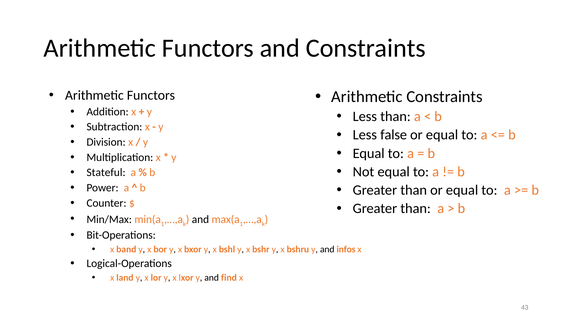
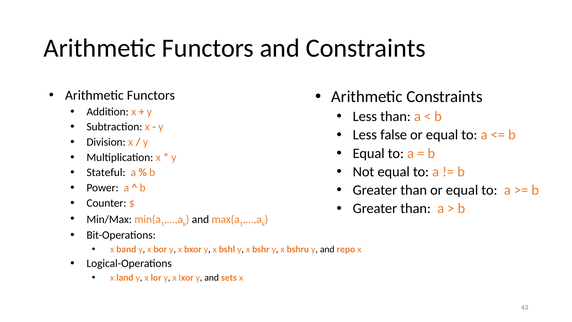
infos: infos -> repo
find: find -> sets
